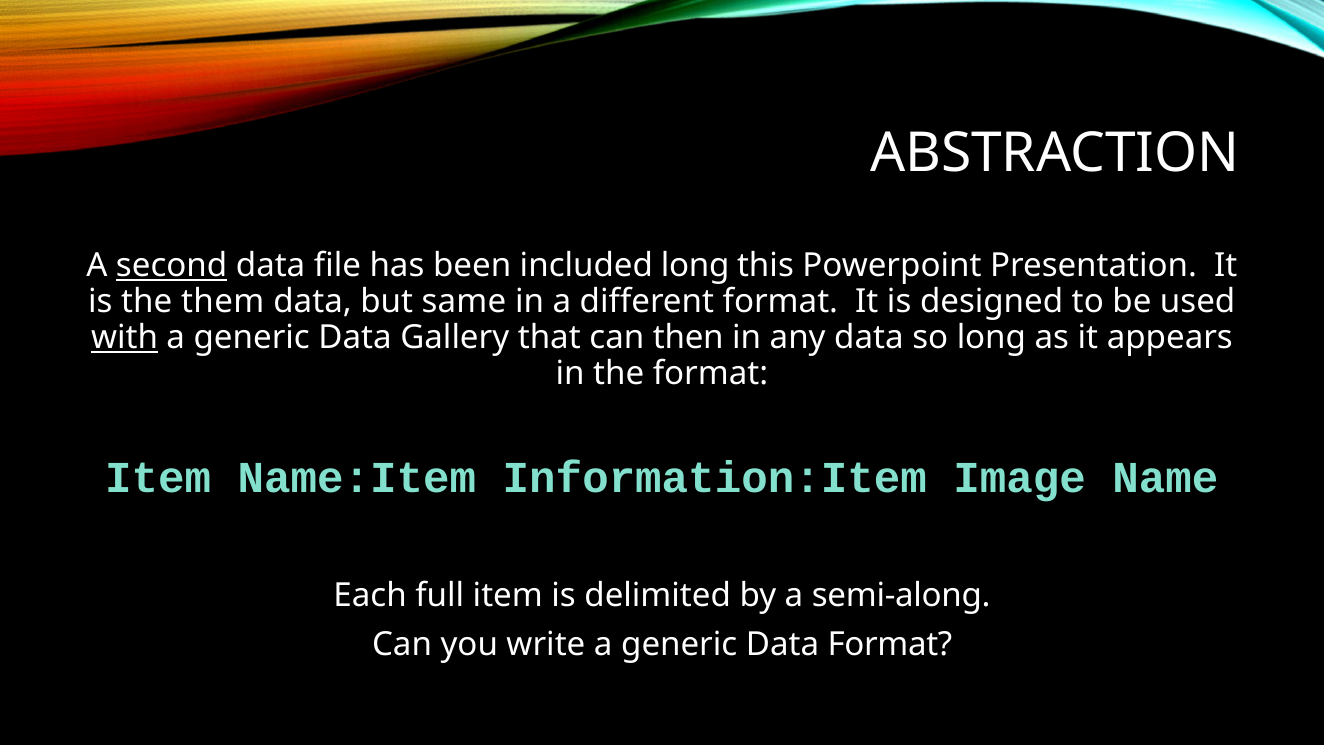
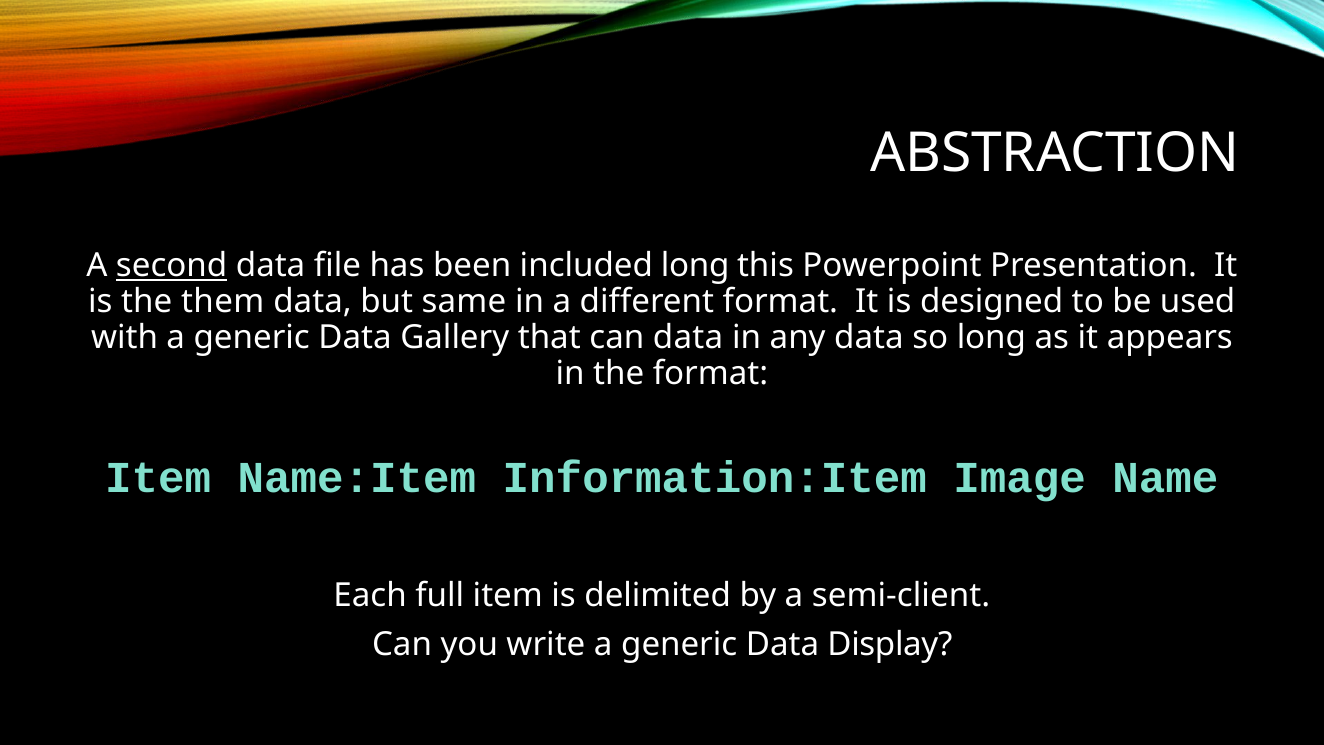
with underline: present -> none
can then: then -> data
semi-along: semi-along -> semi-client
Data Format: Format -> Display
